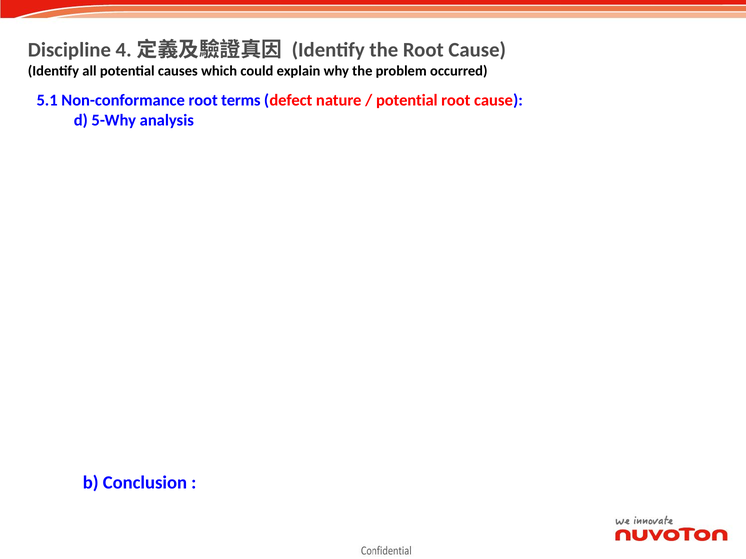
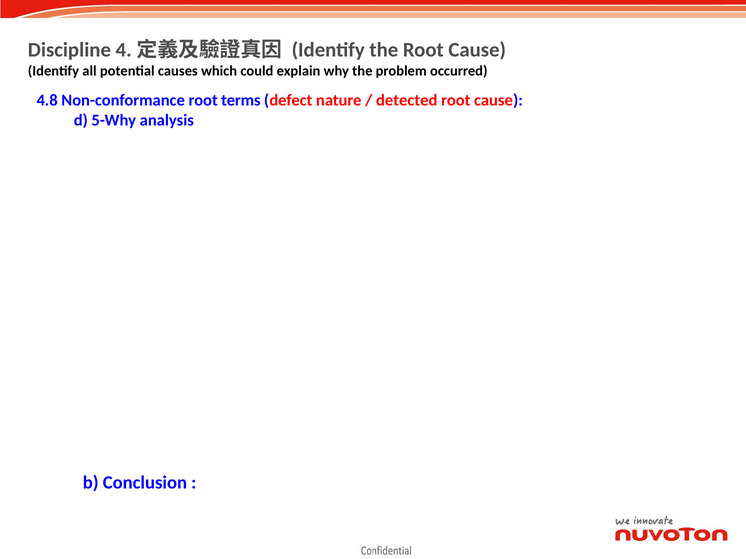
5.1: 5.1 -> 4.8
potential at (407, 101): potential -> detected
